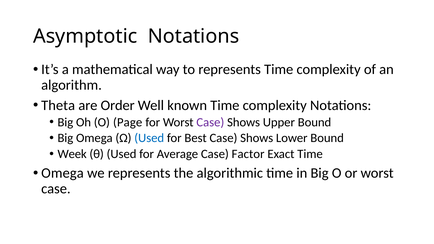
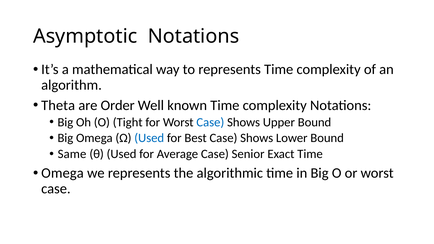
Page: Page -> Tight
Case at (210, 122) colour: purple -> blue
Week: Week -> Same
Factor: Factor -> Senior
